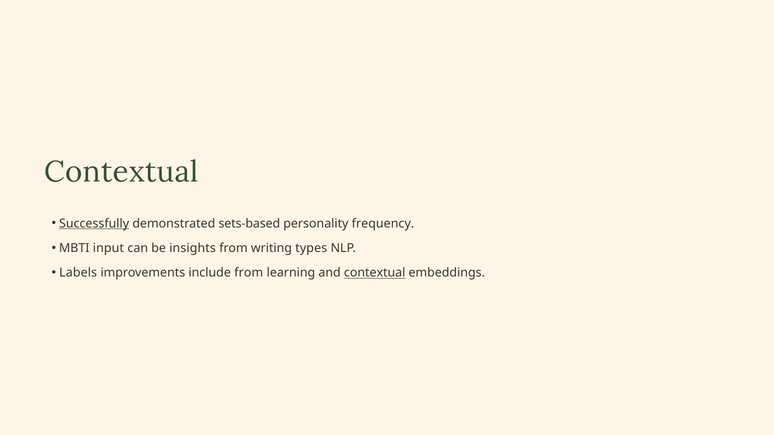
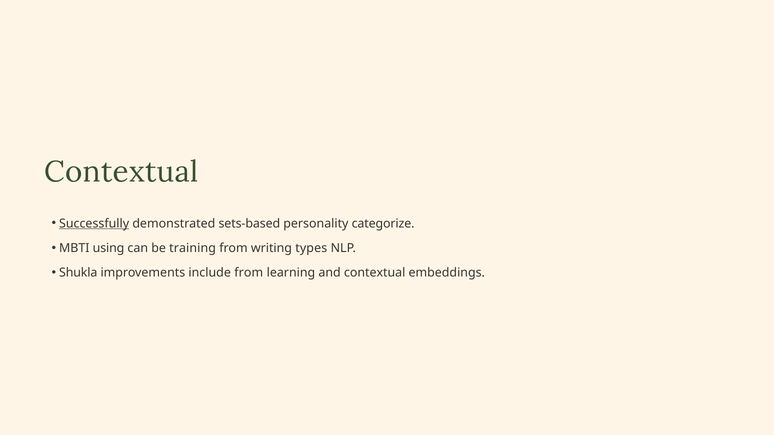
frequency: frequency -> categorize
input: input -> using
insights: insights -> training
Labels: Labels -> Shukla
contextual at (375, 273) underline: present -> none
